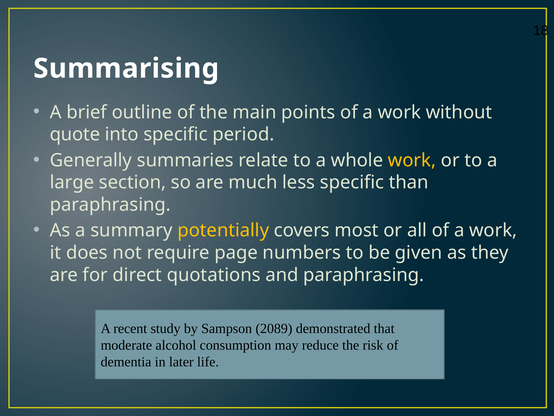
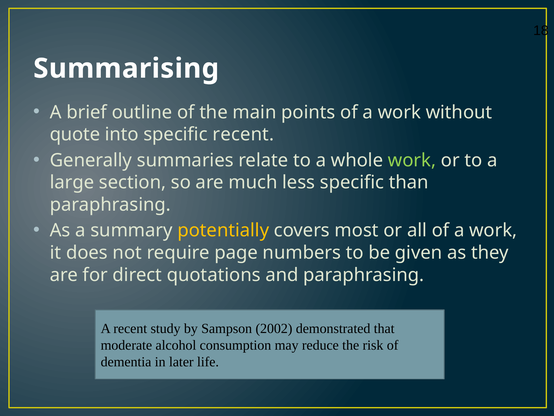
specific period: period -> recent
work at (412, 160) colour: yellow -> light green
2089: 2089 -> 2002
